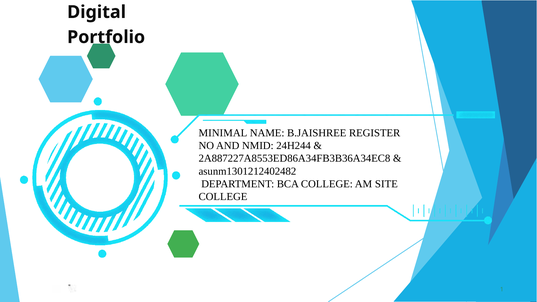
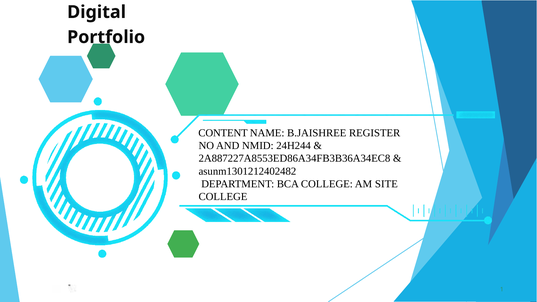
MINIMAL: MINIMAL -> CONTENT
